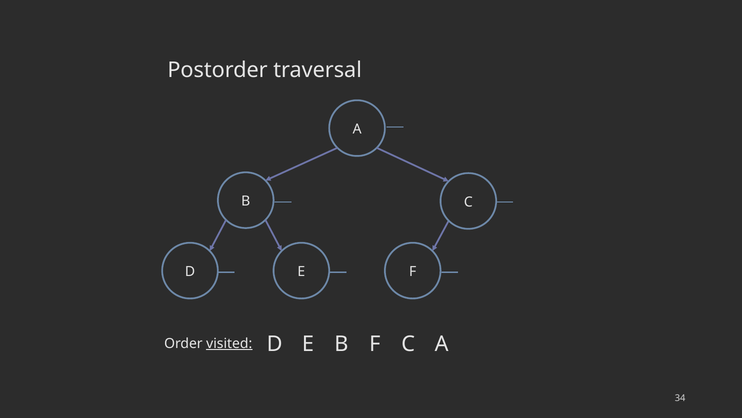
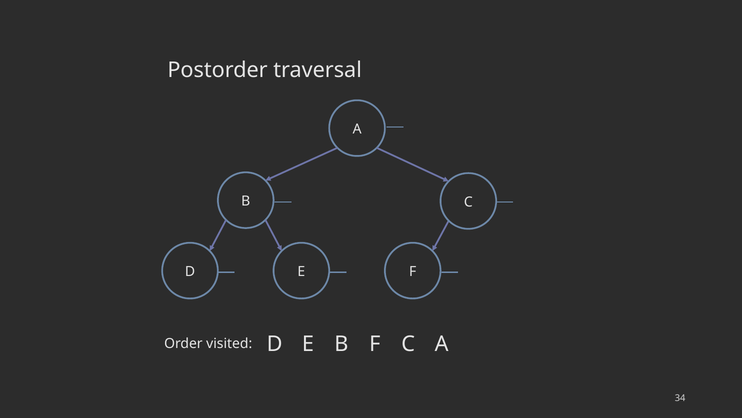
visited underline: present -> none
